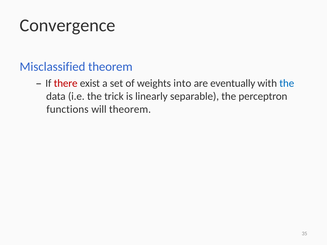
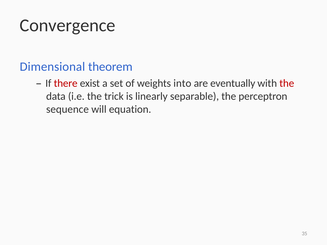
Misclassified: Misclassified -> Dimensional
the at (287, 83) colour: blue -> red
functions: functions -> sequence
will theorem: theorem -> equation
